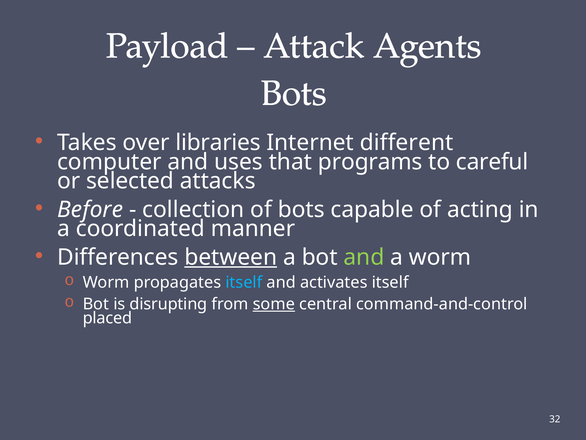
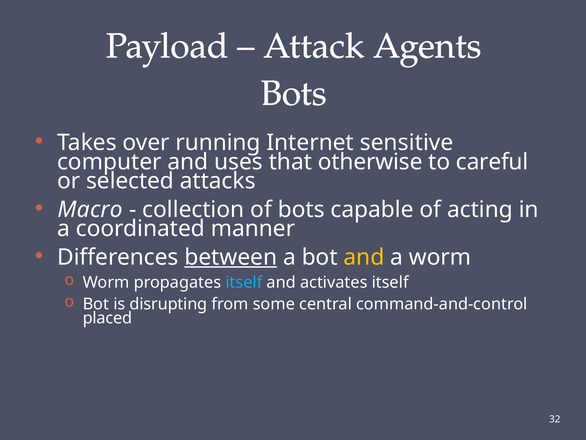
libraries: libraries -> running
different: different -> sensitive
programs: programs -> otherwise
Before: Before -> Macro
and at (364, 257) colour: light green -> yellow
some underline: present -> none
